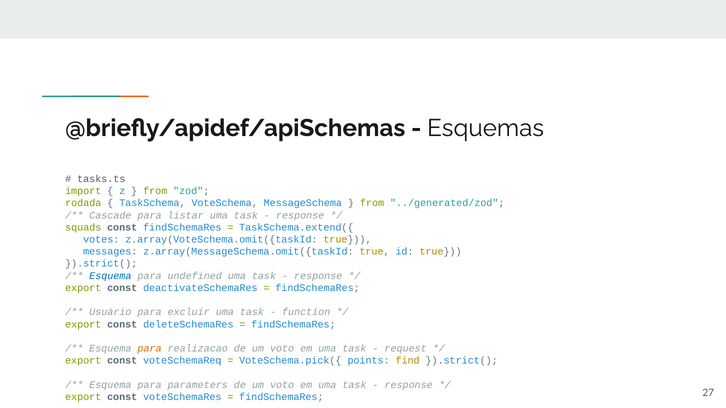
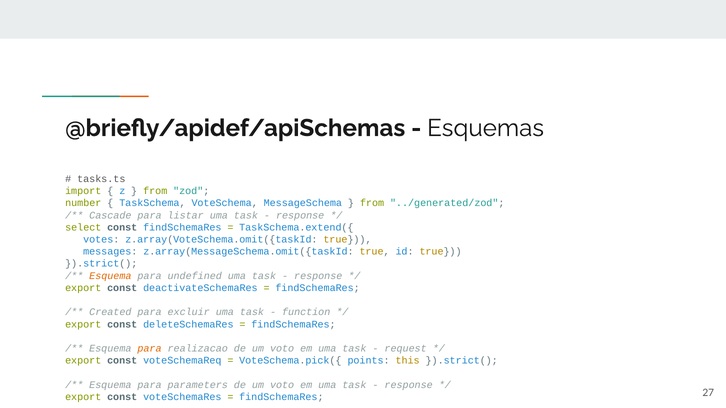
rodada: rodada -> number
squads: squads -> select
Esquema at (110, 276) colour: blue -> orange
Usuário: Usuário -> Created
find: find -> this
